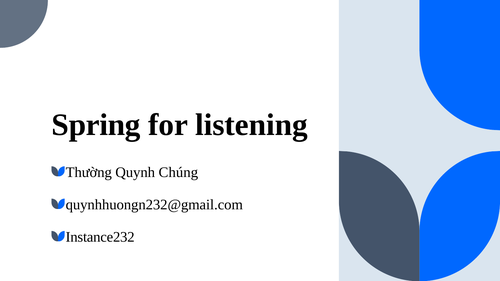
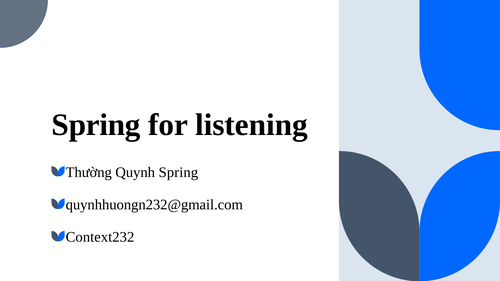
Quynh Chúng: Chúng -> Spring
Instance232: Instance232 -> Context232
